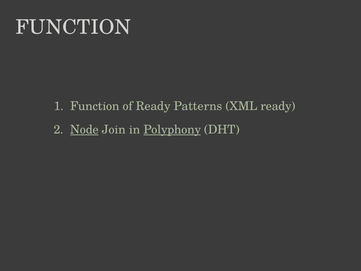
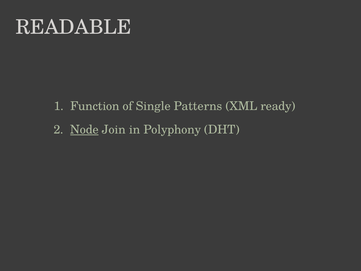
FUNCTION at (73, 27): FUNCTION -> READABLE
of Ready: Ready -> Single
Polyphony underline: present -> none
